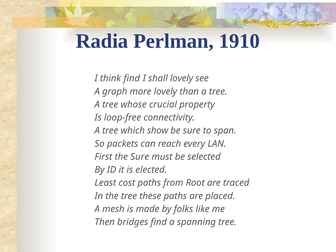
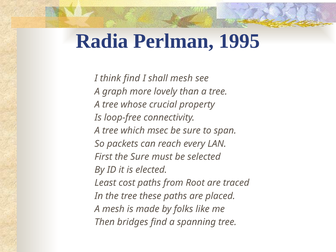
1910: 1910 -> 1995
shall lovely: lovely -> mesh
show: show -> msec
